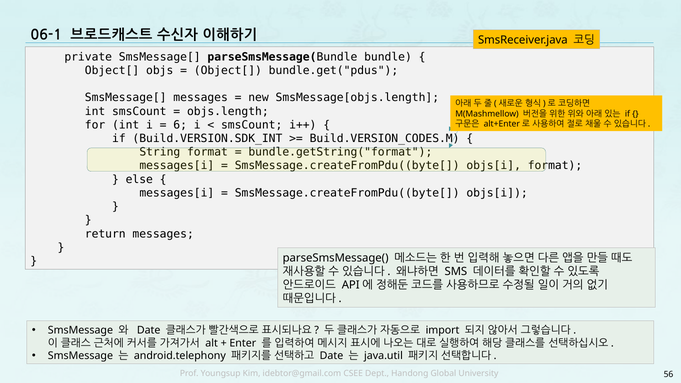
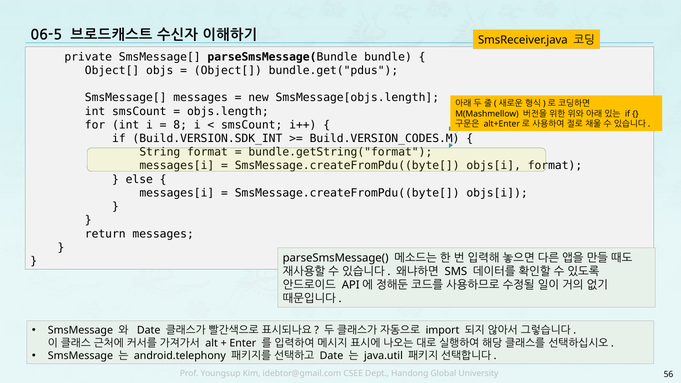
06-1: 06-1 -> 06-5
6: 6 -> 8
